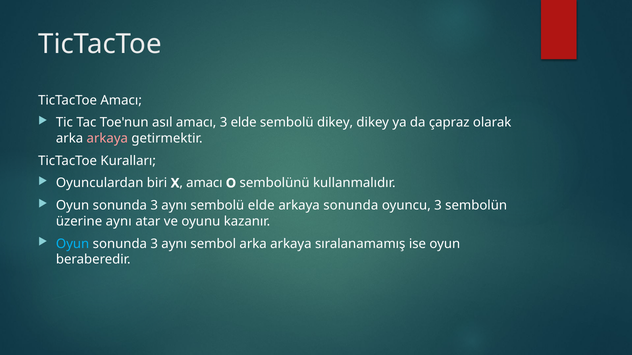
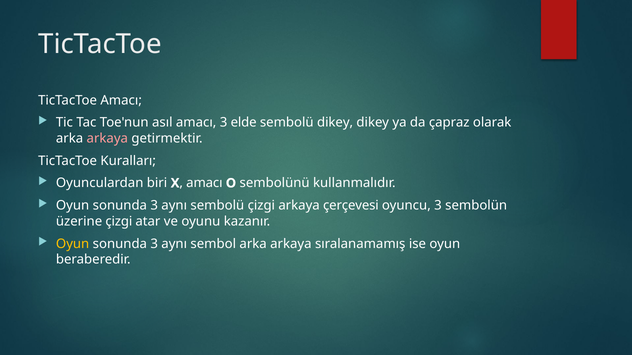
sembolü elde: elde -> çizgi
arkaya sonunda: sonunda -> çerçevesi
üzerine aynı: aynı -> çizgi
Oyun at (73, 244) colour: light blue -> yellow
